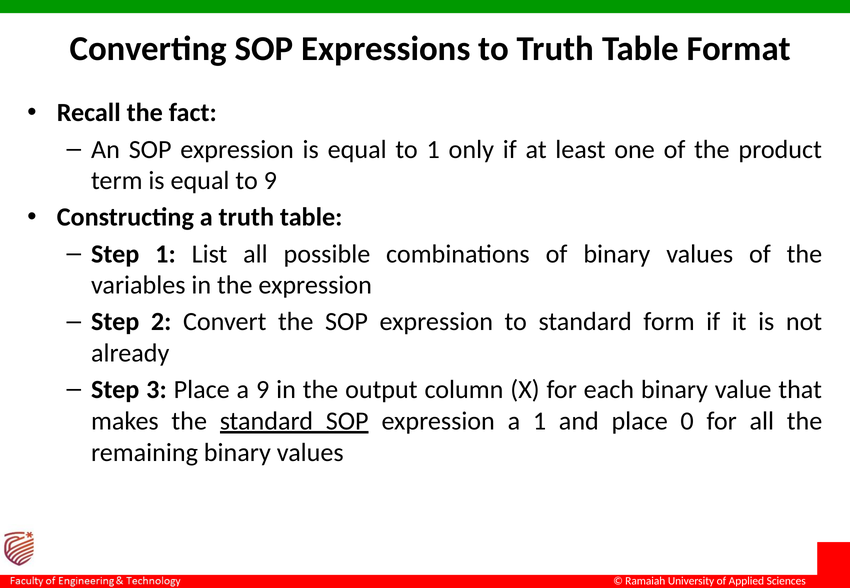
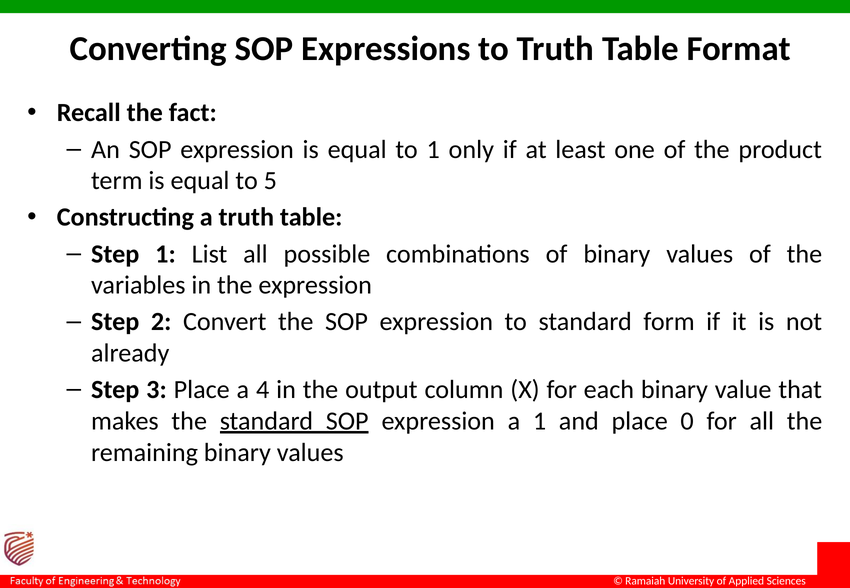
to 9: 9 -> 5
a 9: 9 -> 4
